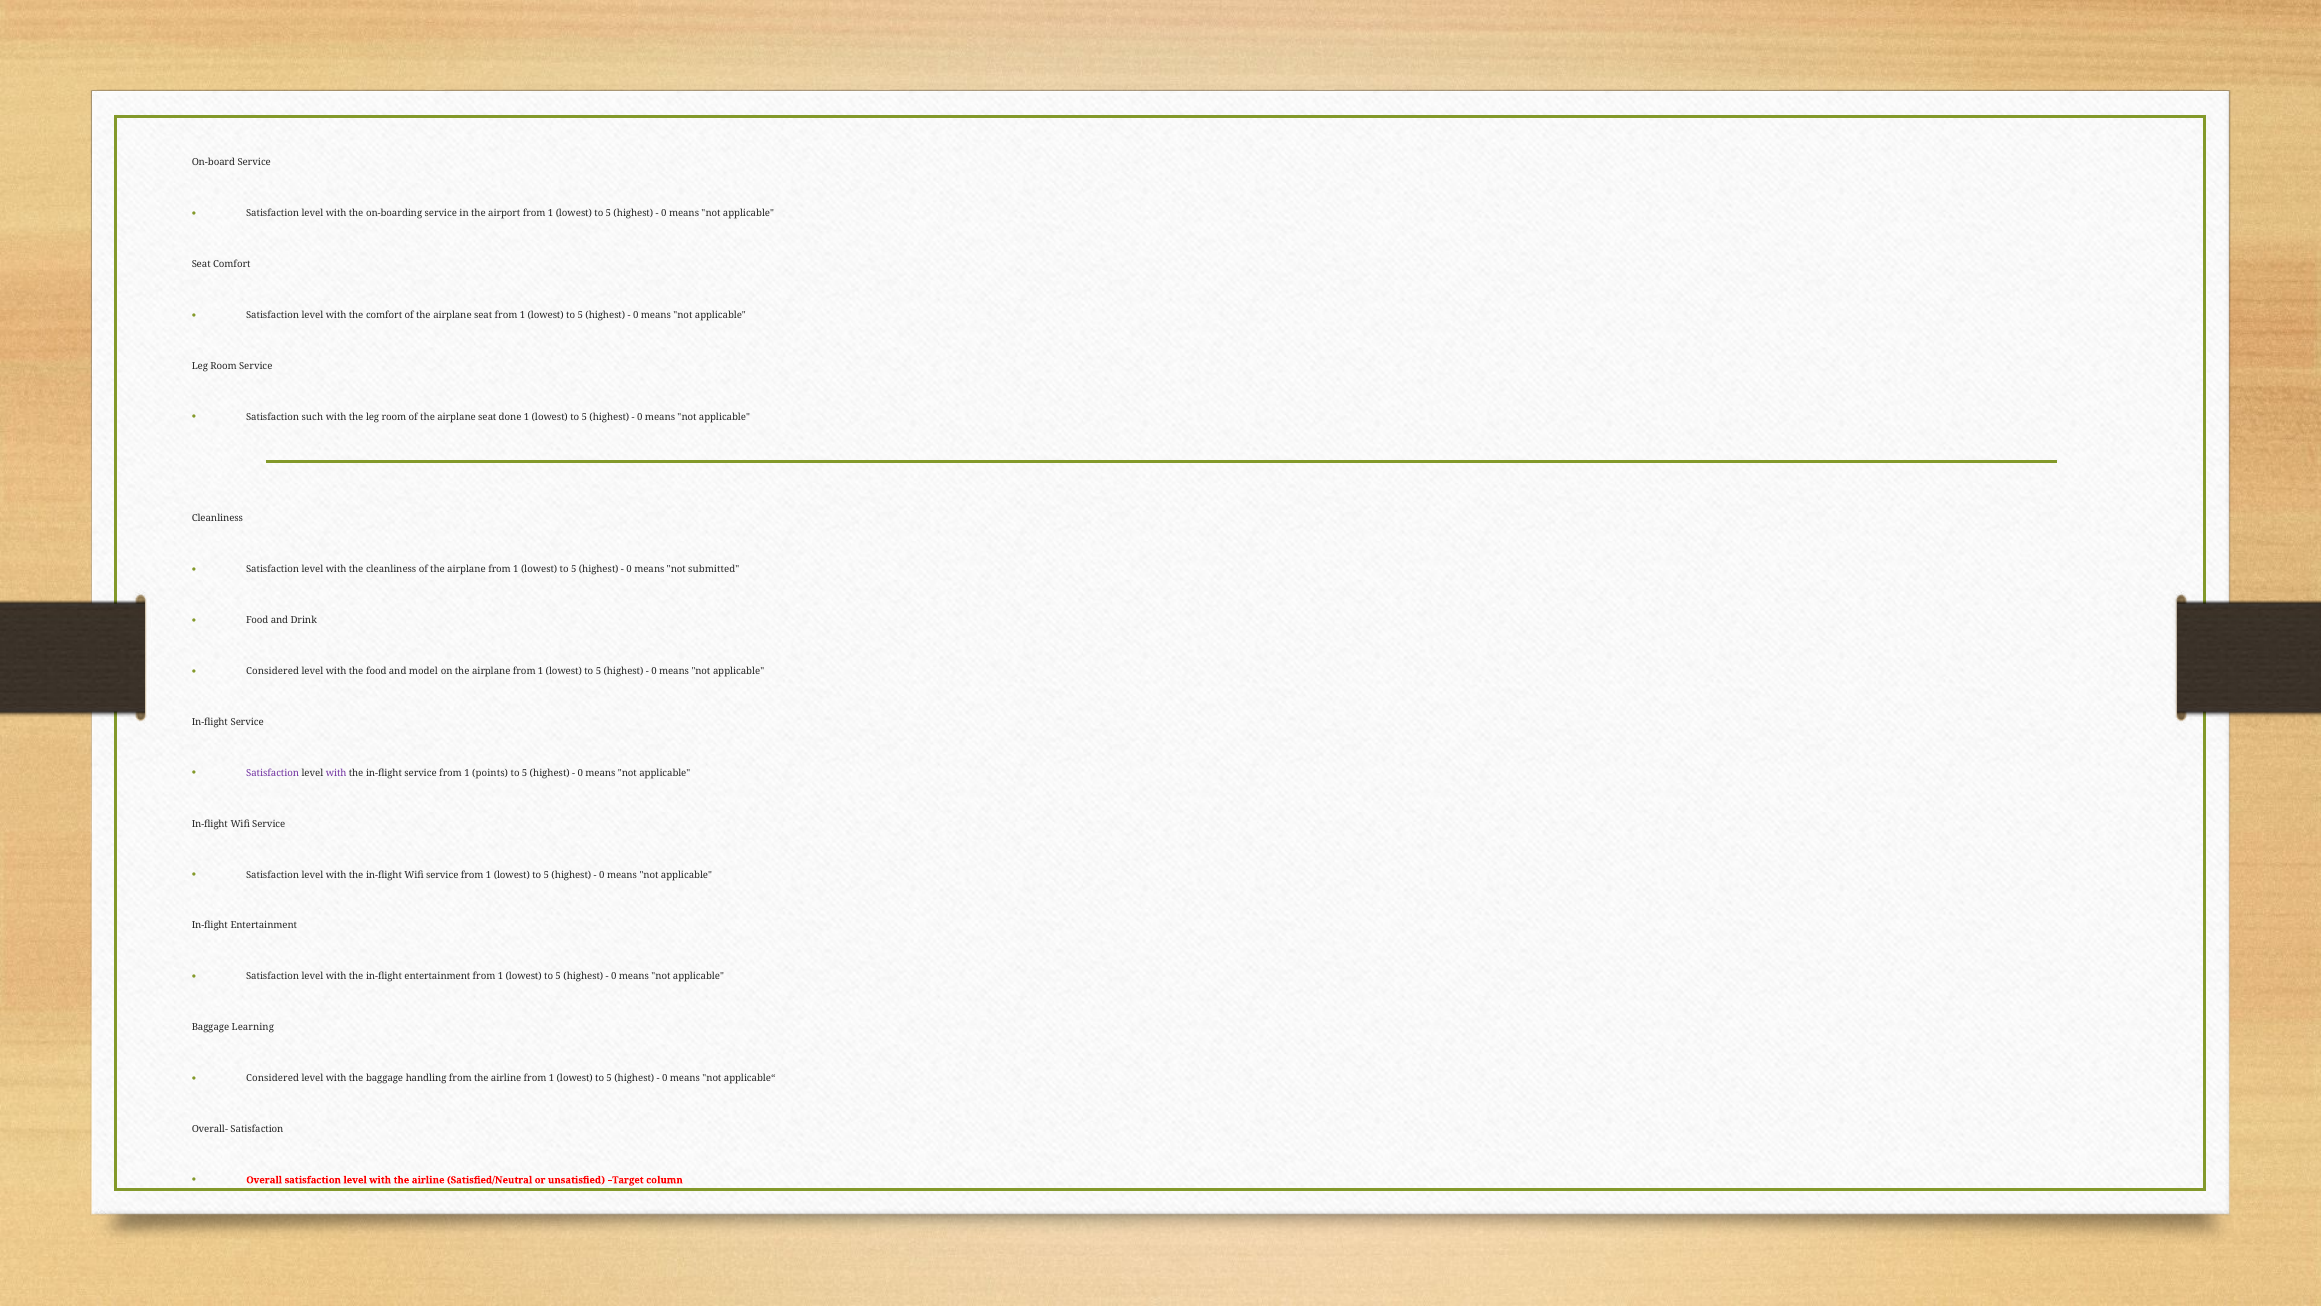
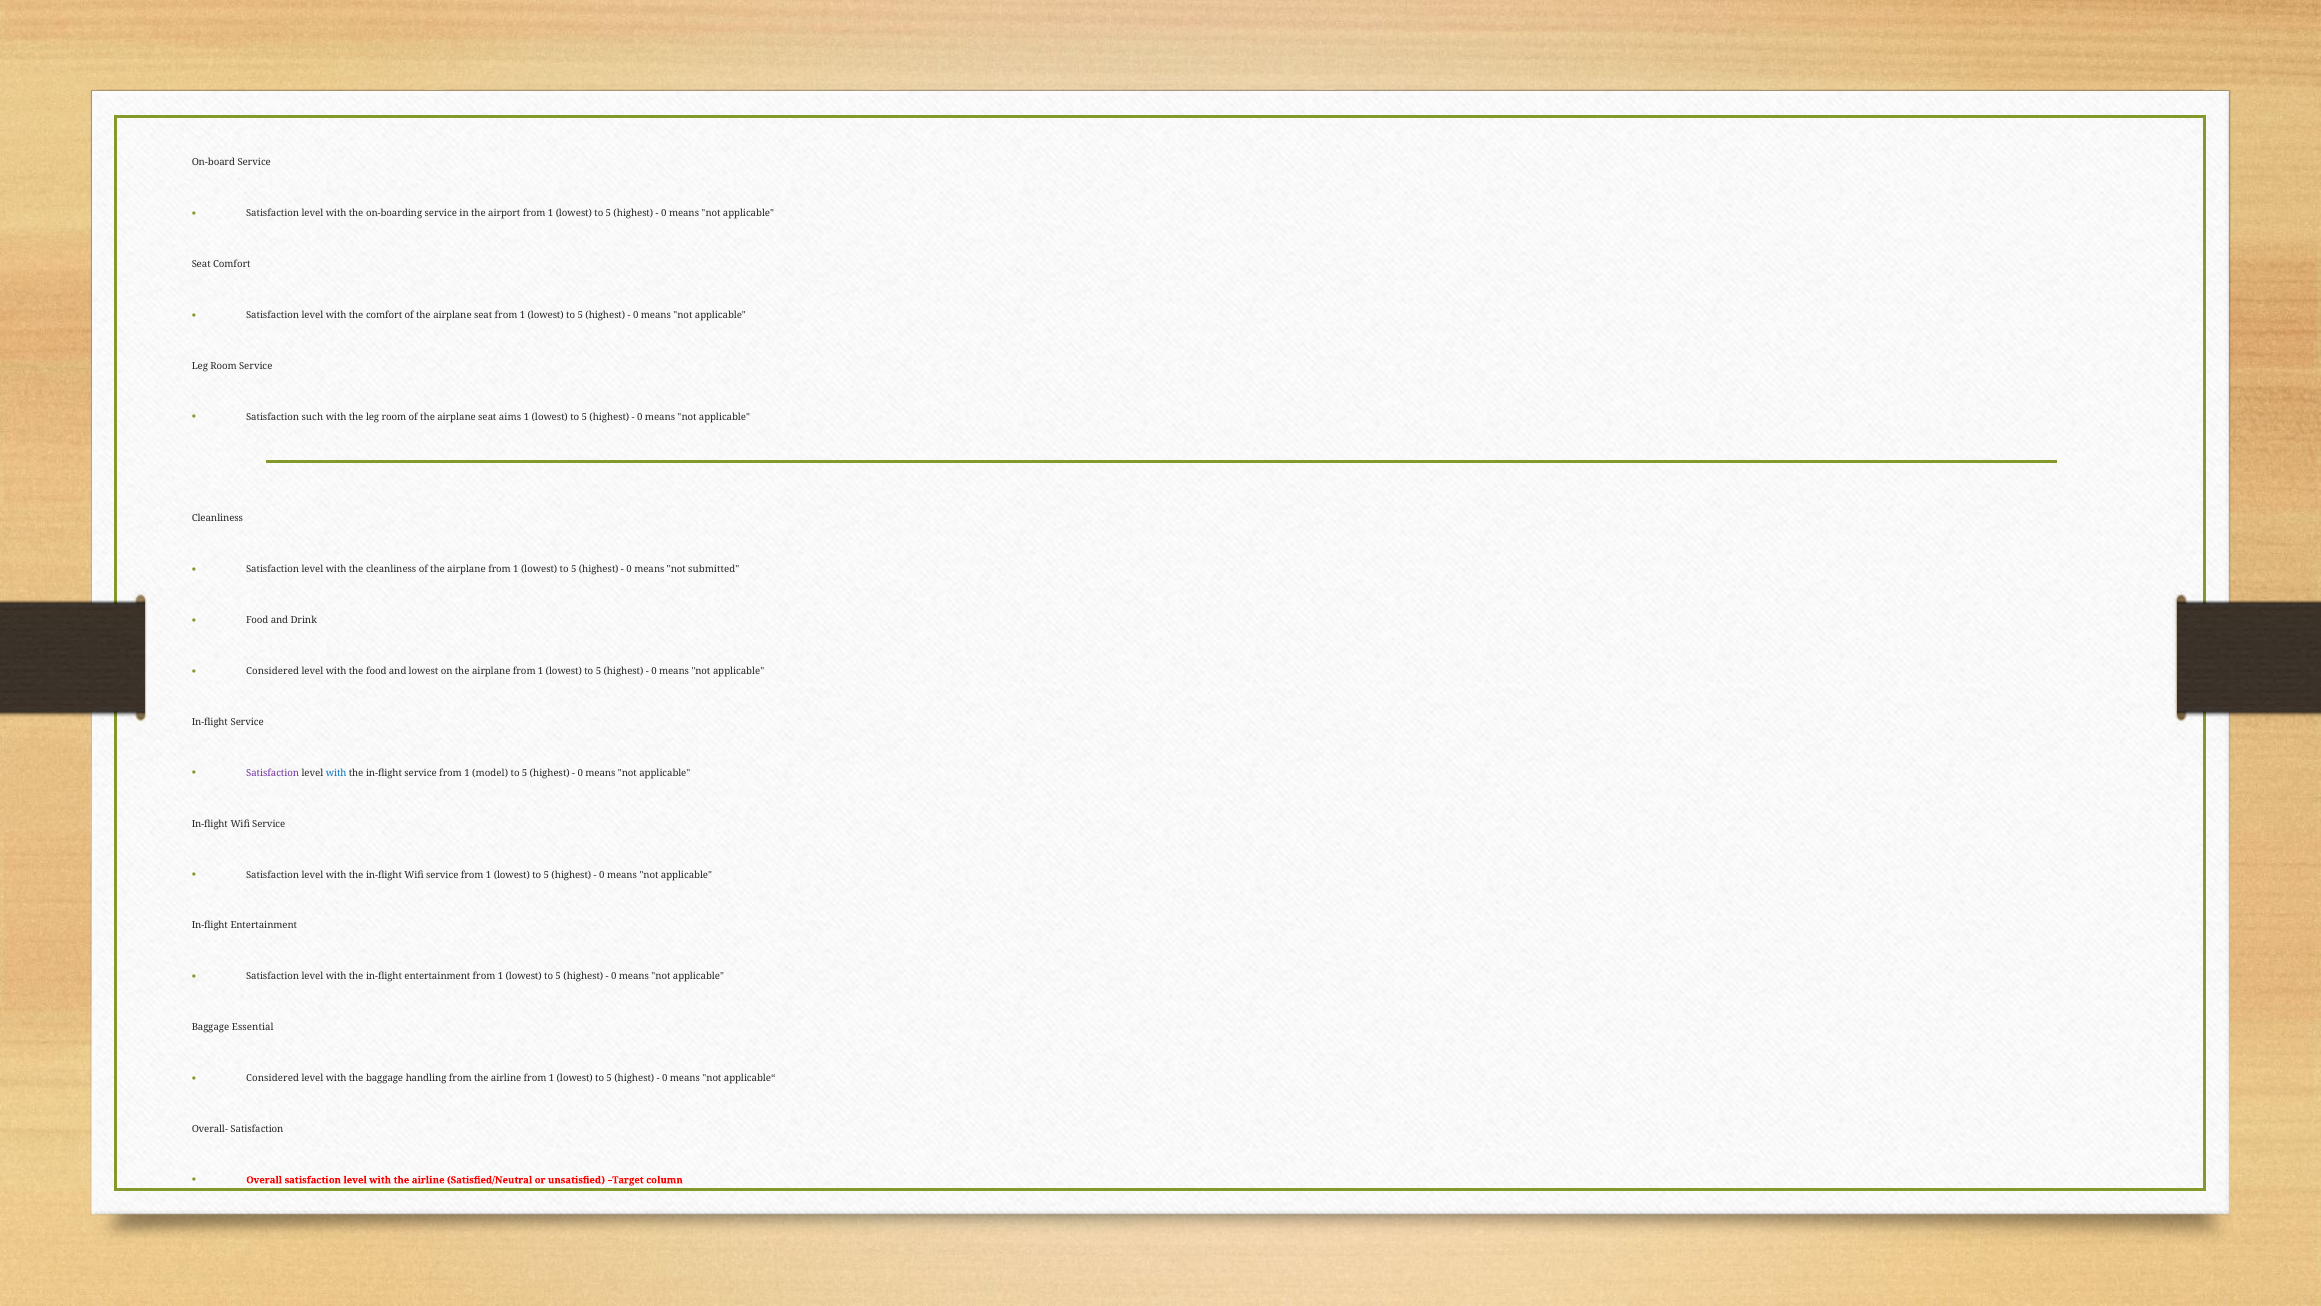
done: done -> aims
and model: model -> lowest
with at (336, 773) colour: purple -> blue
points: points -> model
Learning: Learning -> Essential
